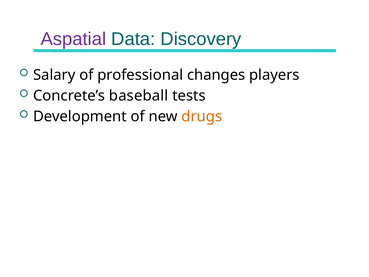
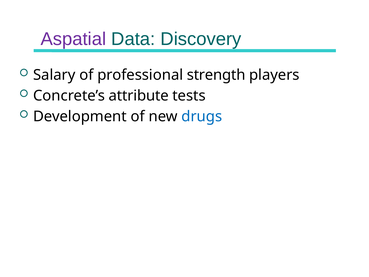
changes: changes -> strength
baseball: baseball -> attribute
drugs colour: orange -> blue
